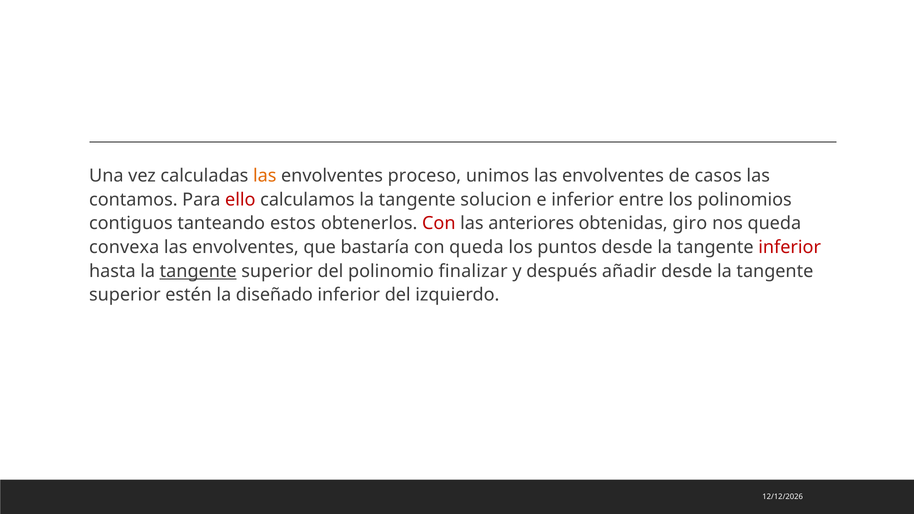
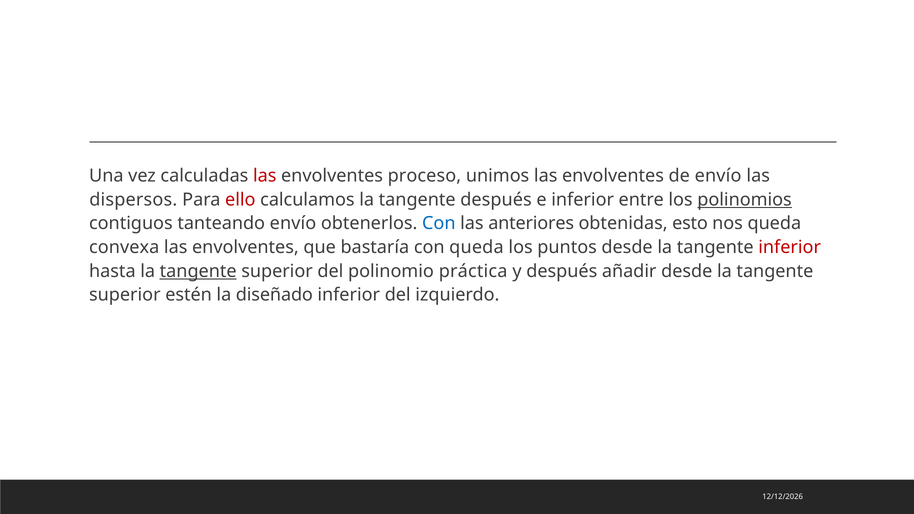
las at (265, 176) colour: orange -> red
de casos: casos -> envío
contamos: contamos -> dispersos
tangente solucion: solucion -> después
polinomios underline: none -> present
tanteando estos: estos -> envío
Con at (439, 223) colour: red -> blue
giro: giro -> esto
finalizar: finalizar -> práctica
